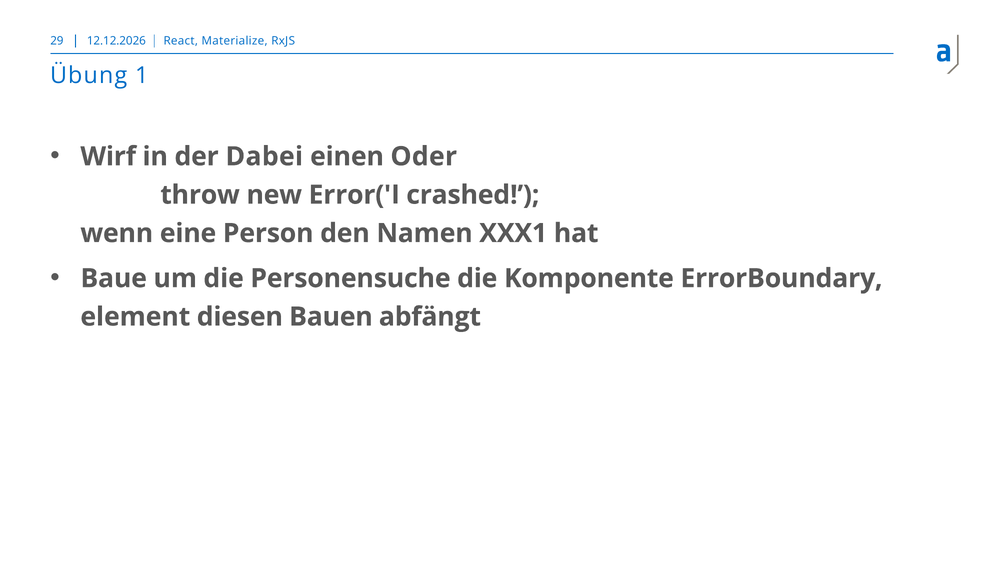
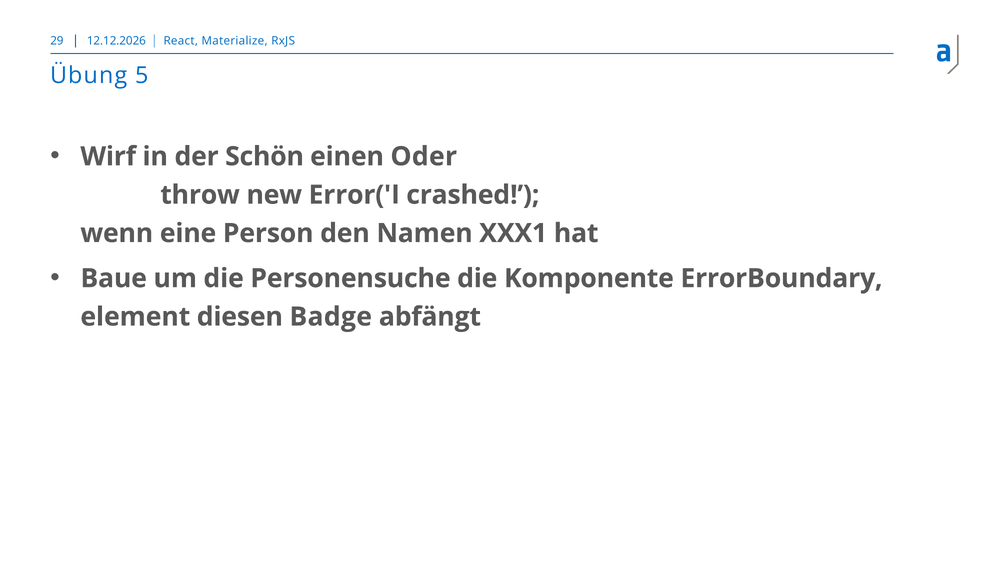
1: 1 -> 5
Dabei: Dabei -> Schön
Bauen: Bauen -> Badge
